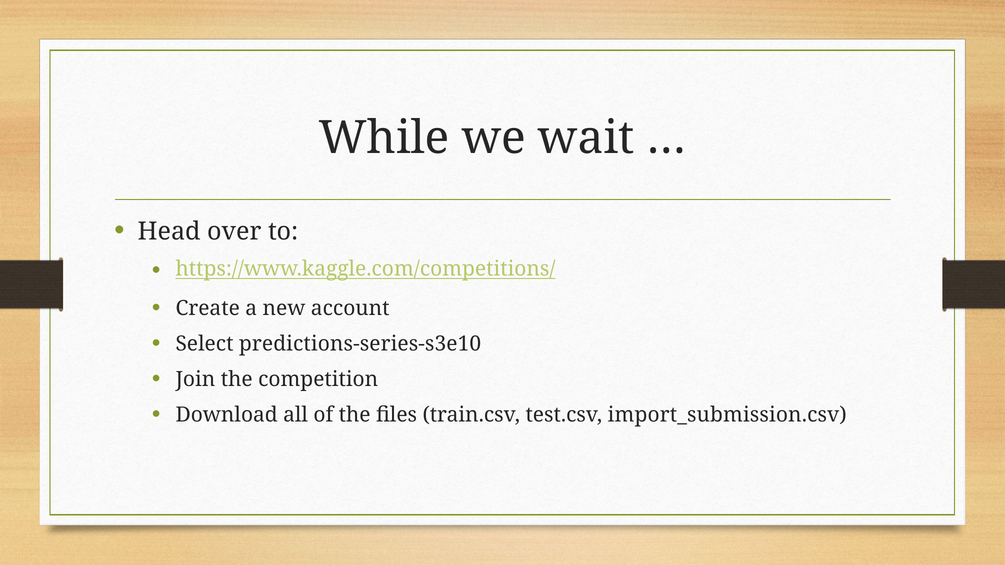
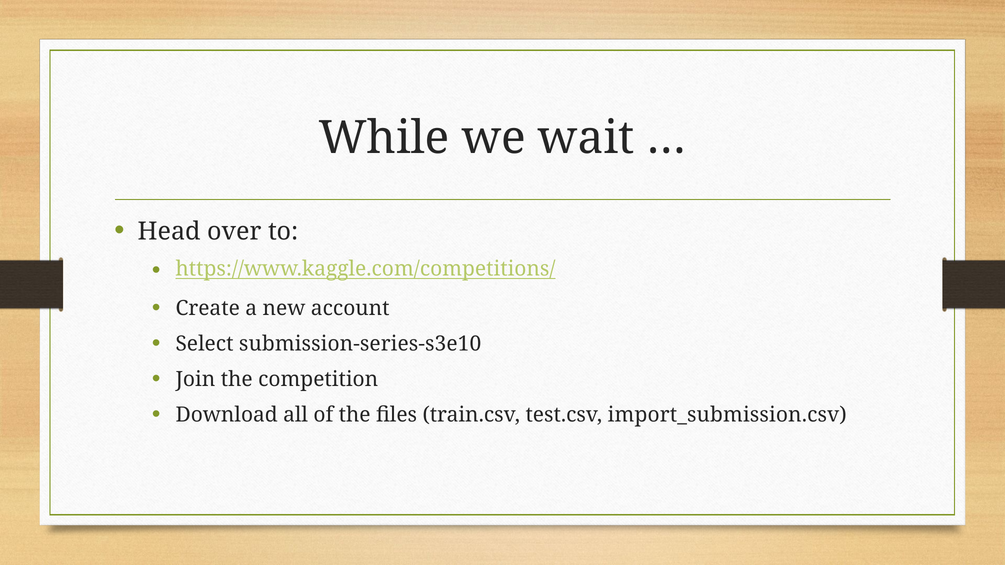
predictions-series-s3e10: predictions-series-s3e10 -> submission-series-s3e10
